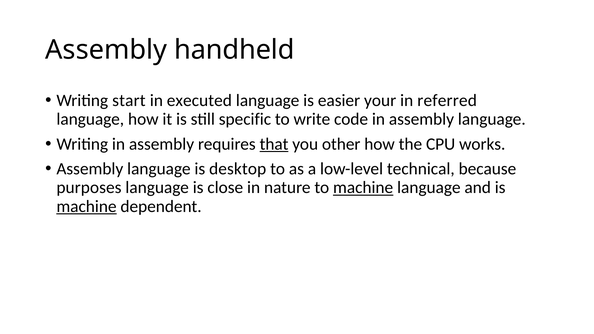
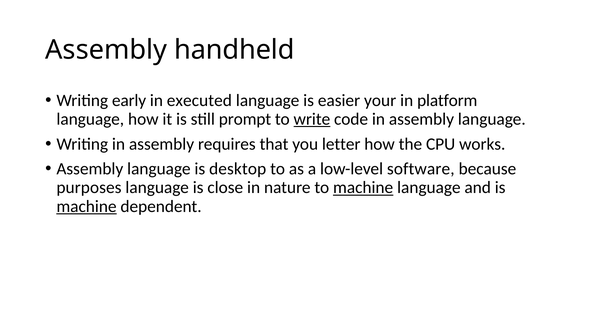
start: start -> early
referred: referred -> platform
specific: specific -> prompt
write underline: none -> present
that underline: present -> none
other: other -> letter
technical: technical -> software
